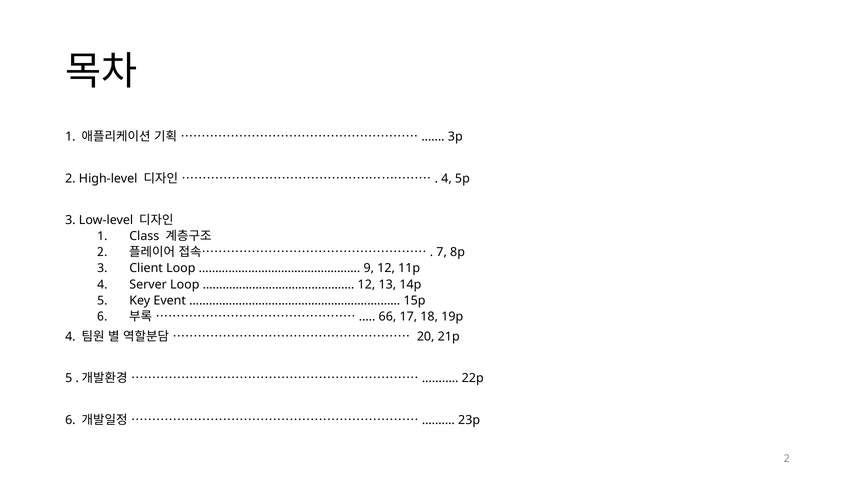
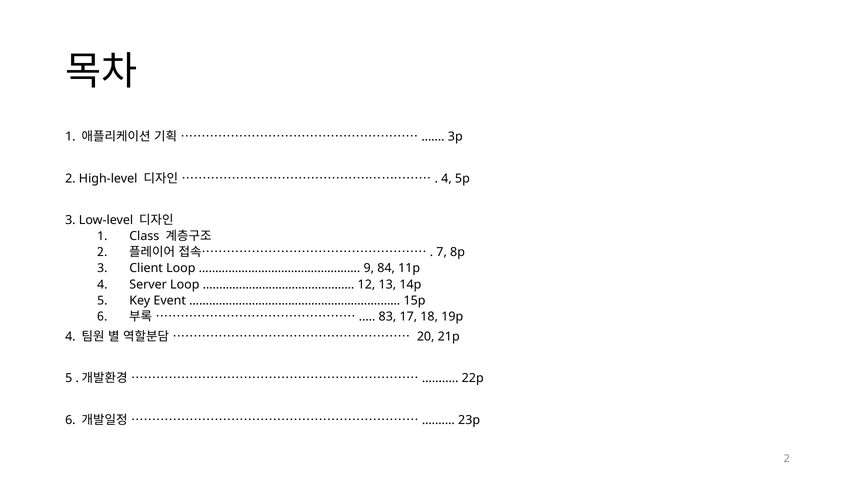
9 12: 12 -> 84
66: 66 -> 83
